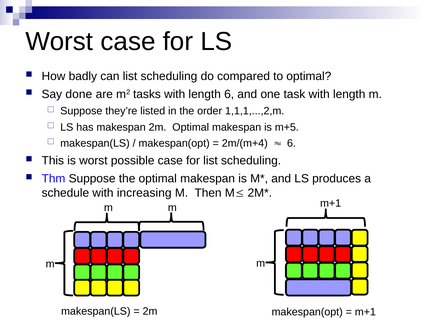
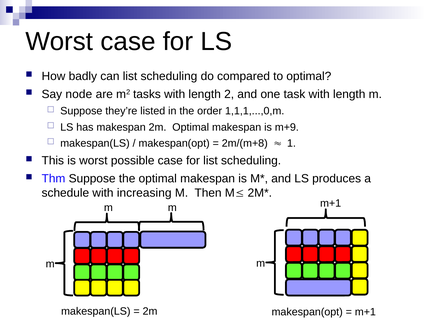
done: done -> node
length 6: 6 -> 2
1,1,1,...,2,m: 1,1,1,...,2,m -> 1,1,1,...,0,m
m+5: m+5 -> m+9
2m/(m+4: 2m/(m+4 -> 2m/(m+8
6 at (292, 143): 6 -> 1
